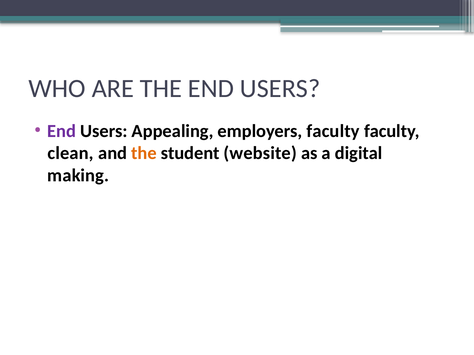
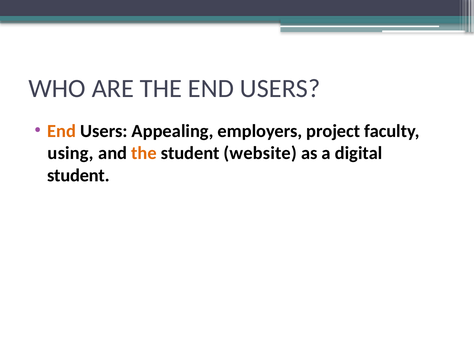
End at (62, 131) colour: purple -> orange
employers faculty: faculty -> project
clean: clean -> using
making at (78, 176): making -> student
